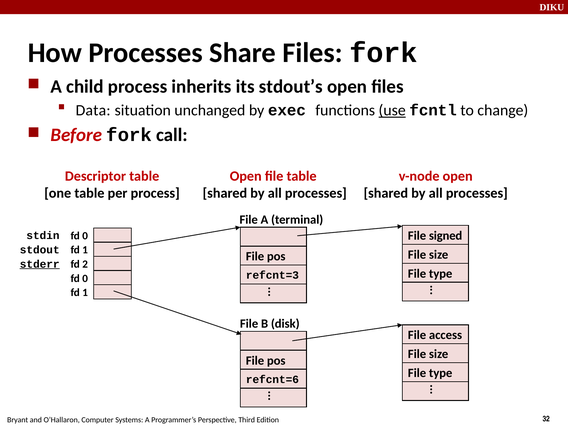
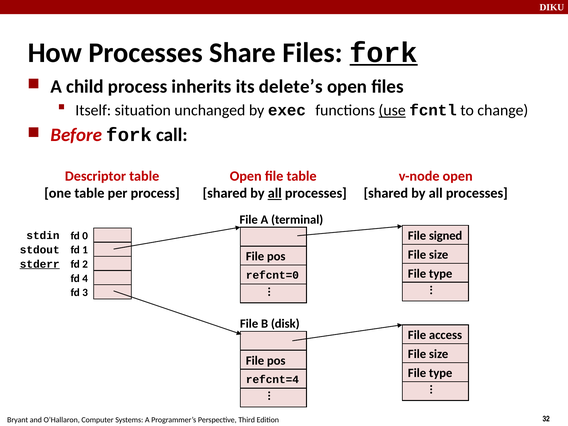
fork at (384, 53) underline: none -> present
stdout’s: stdout’s -> delete’s
Data: Data -> Itself
all at (275, 193) underline: none -> present
refcnt=3: refcnt=3 -> refcnt=0
0 at (85, 278): 0 -> 4
1 at (85, 293): 1 -> 3
refcnt=6: refcnt=6 -> refcnt=4
